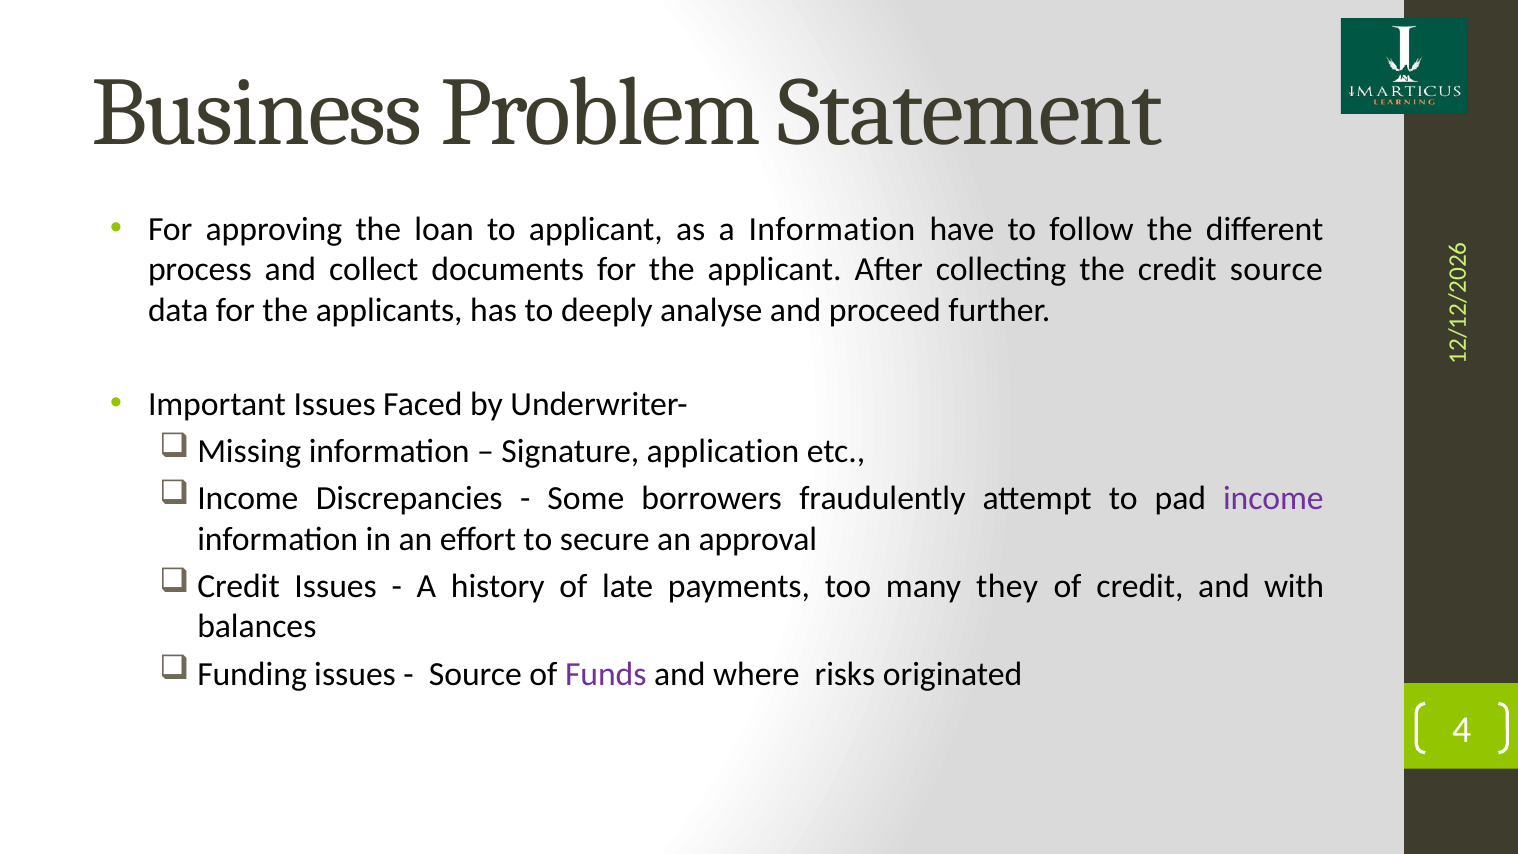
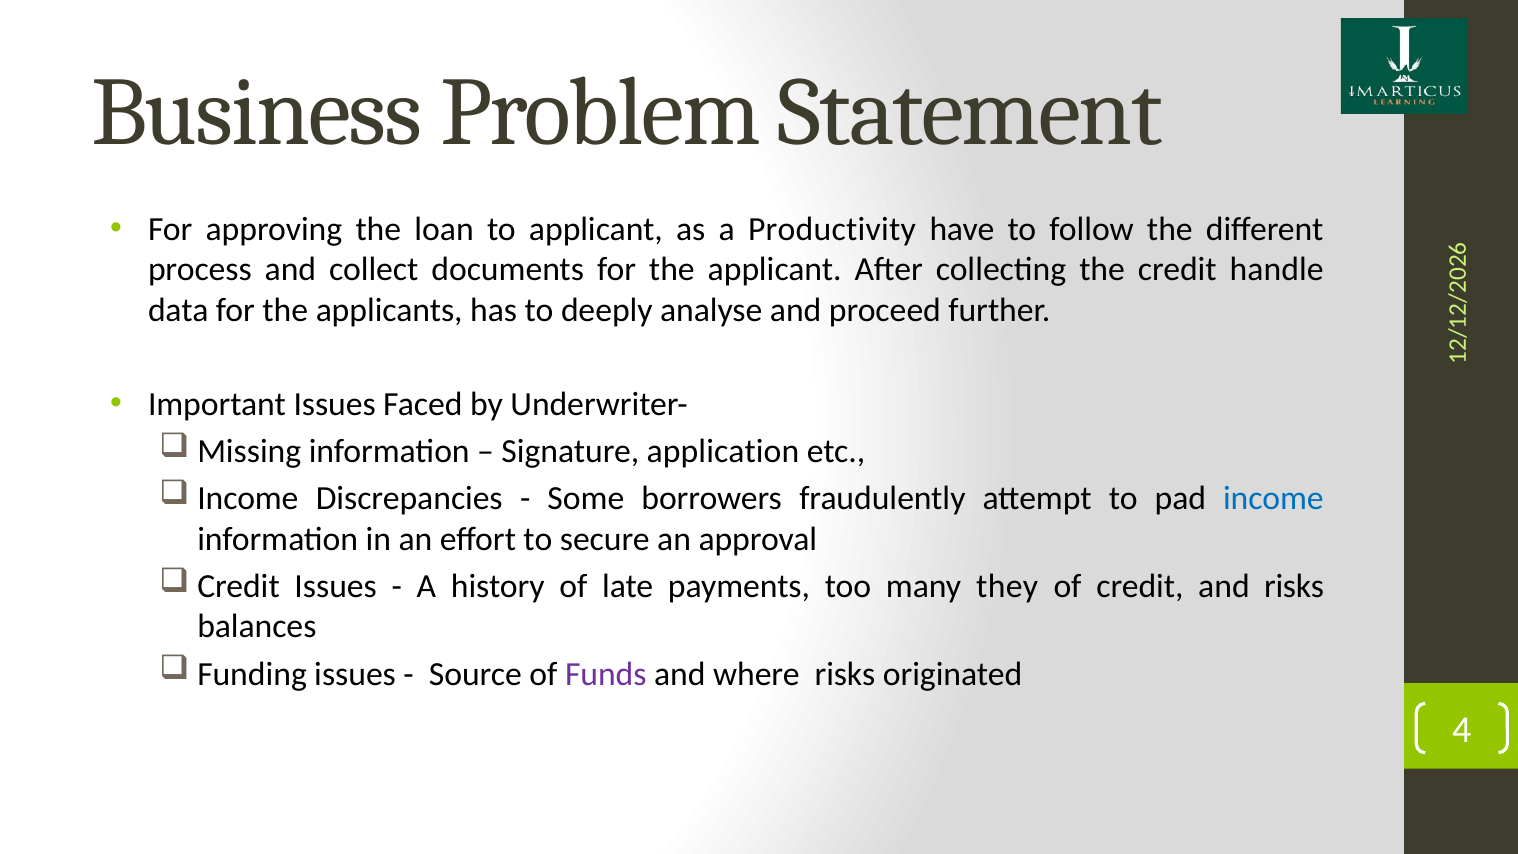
a Information: Information -> Productivity
credit source: source -> handle
income colour: purple -> blue
and with: with -> risks
